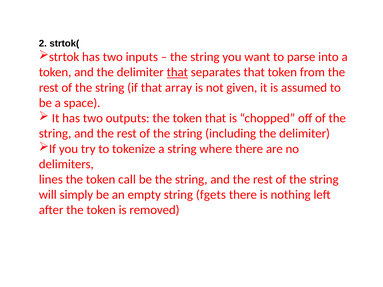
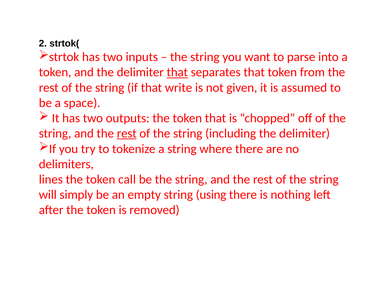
array: array -> write
rest at (127, 134) underline: none -> present
fgets: fgets -> using
